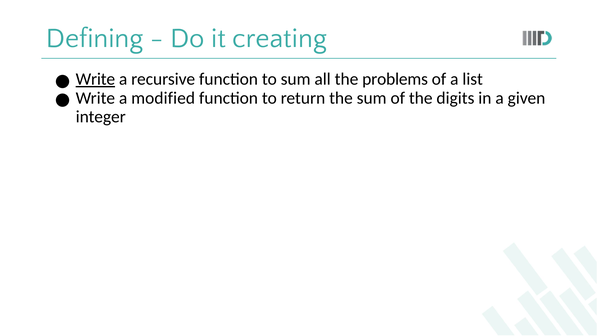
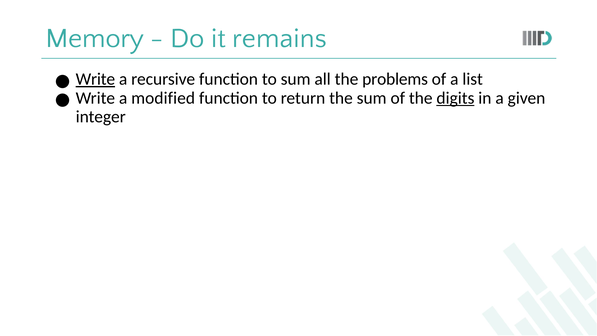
Defining: Defining -> Memory
creating: creating -> remains
digits underline: none -> present
